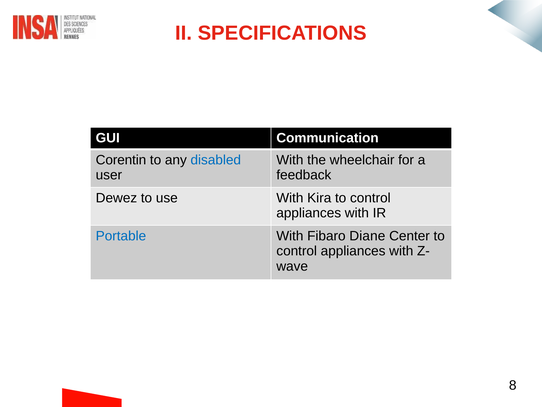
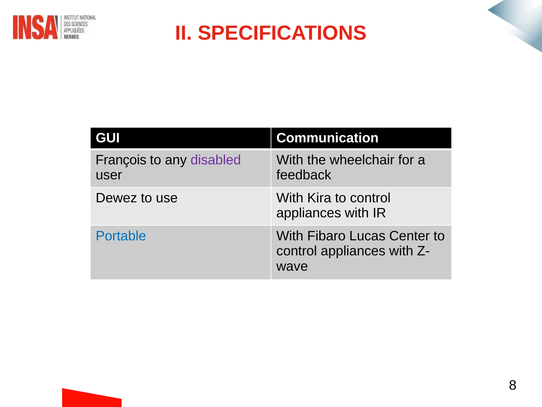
Corentin: Corentin -> François
disabled colour: blue -> purple
Diane: Diane -> Lucas
